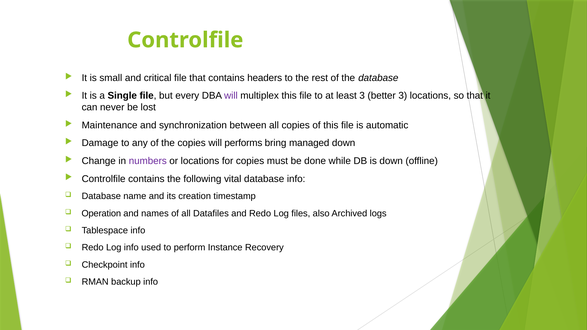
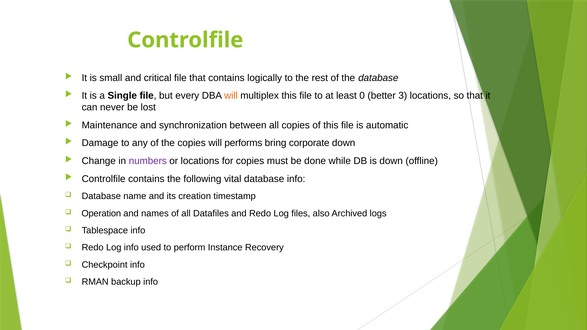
headers: headers -> logically
will at (231, 96) colour: purple -> orange
least 3: 3 -> 0
managed: managed -> corporate
